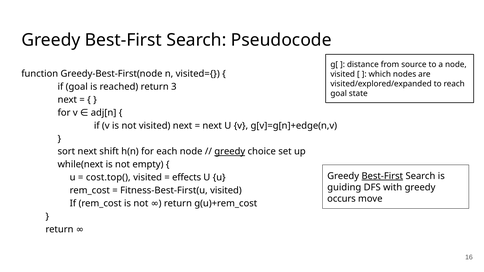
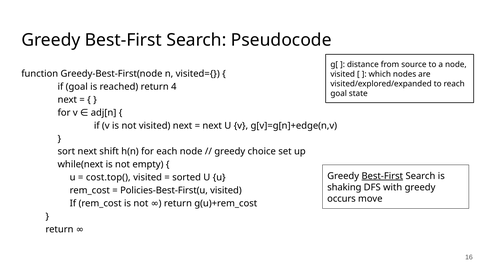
3: 3 -> 4
greedy at (230, 152) underline: present -> none
effects: effects -> sorted
guiding: guiding -> shaking
Fitness-Best-First(u: Fitness-Best-First(u -> Policies-Best-First(u
